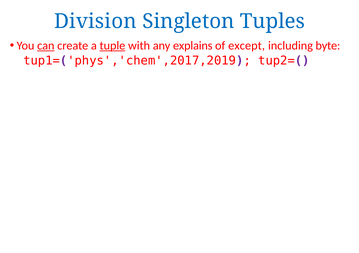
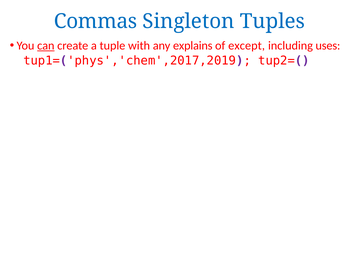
Division: Division -> Commas
tuple underline: present -> none
byte: byte -> uses
